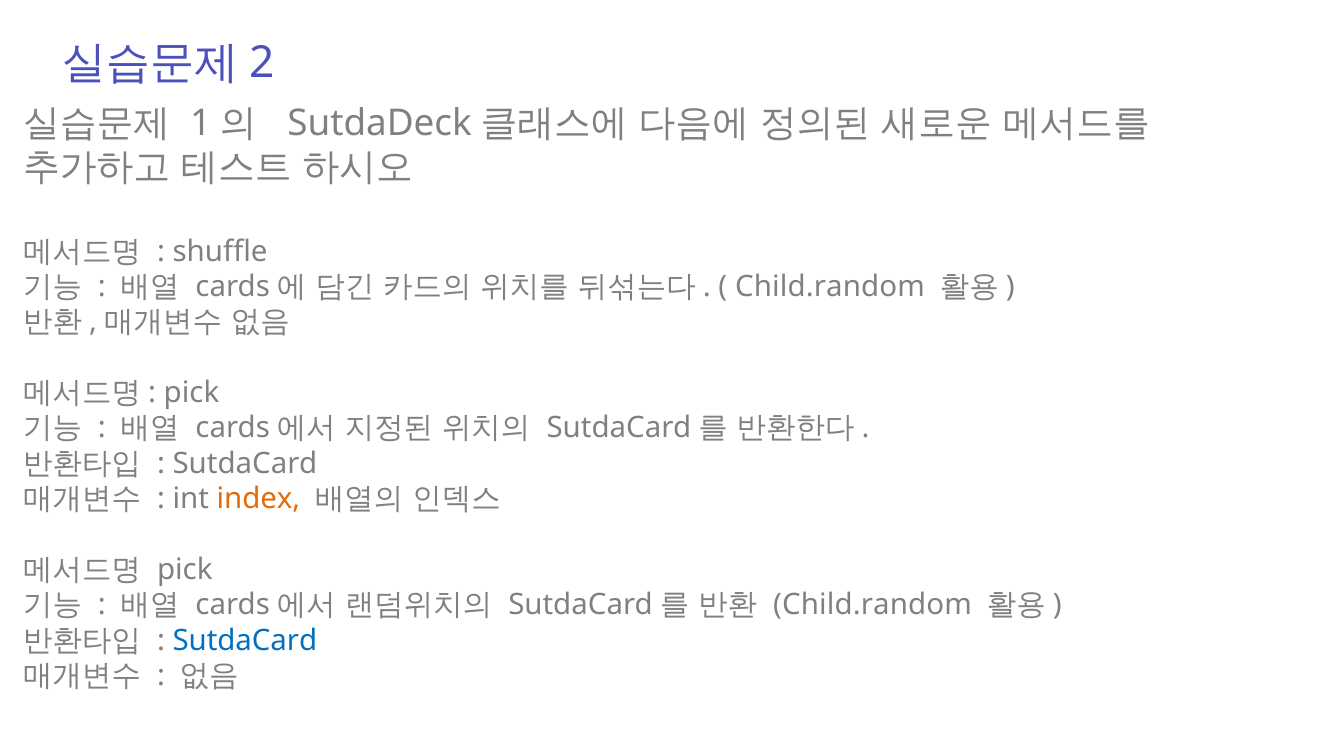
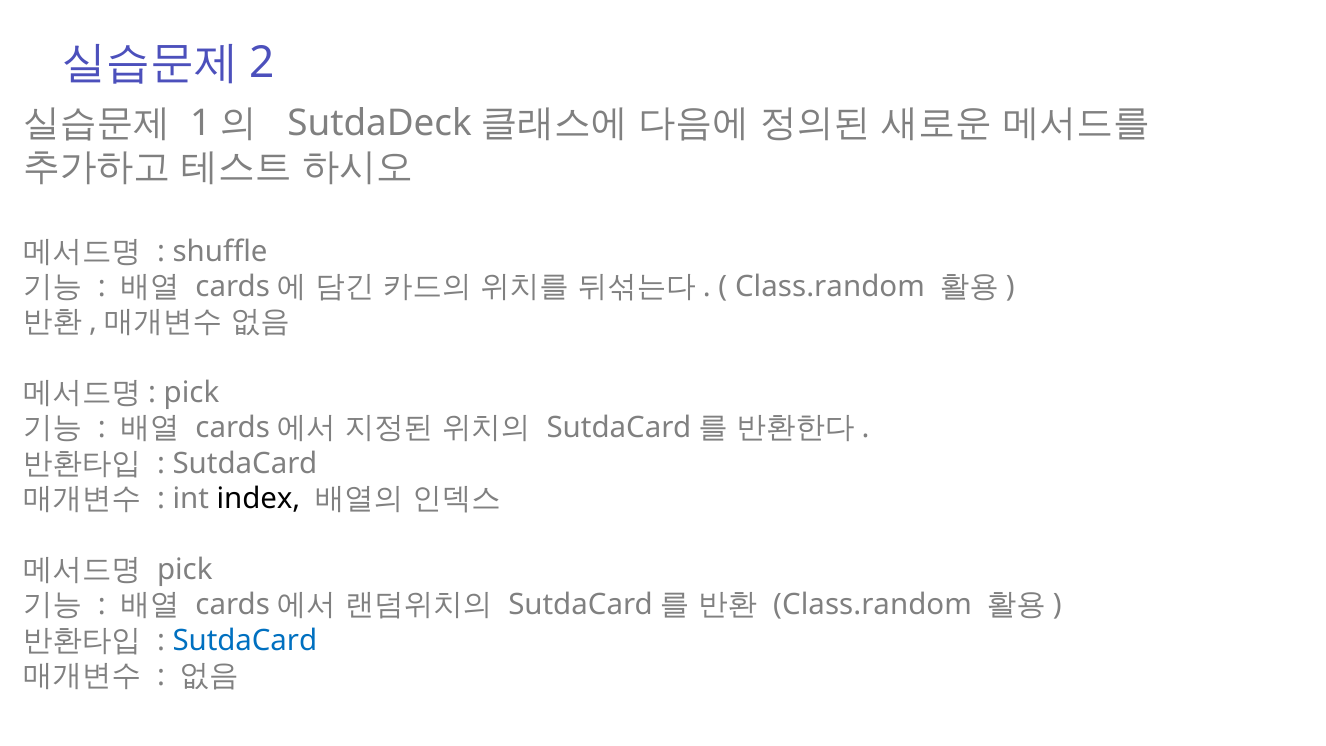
Child.random at (830, 287): Child.random -> Class.random
index colour: orange -> black
Child.random at (873, 605): Child.random -> Class.random
